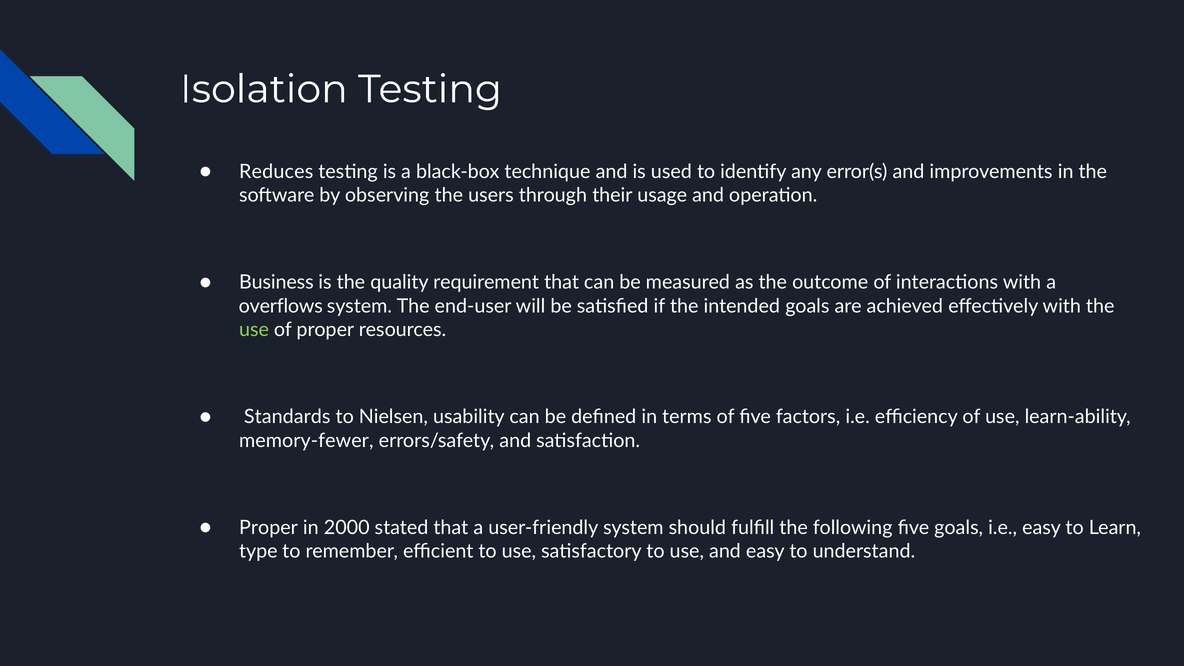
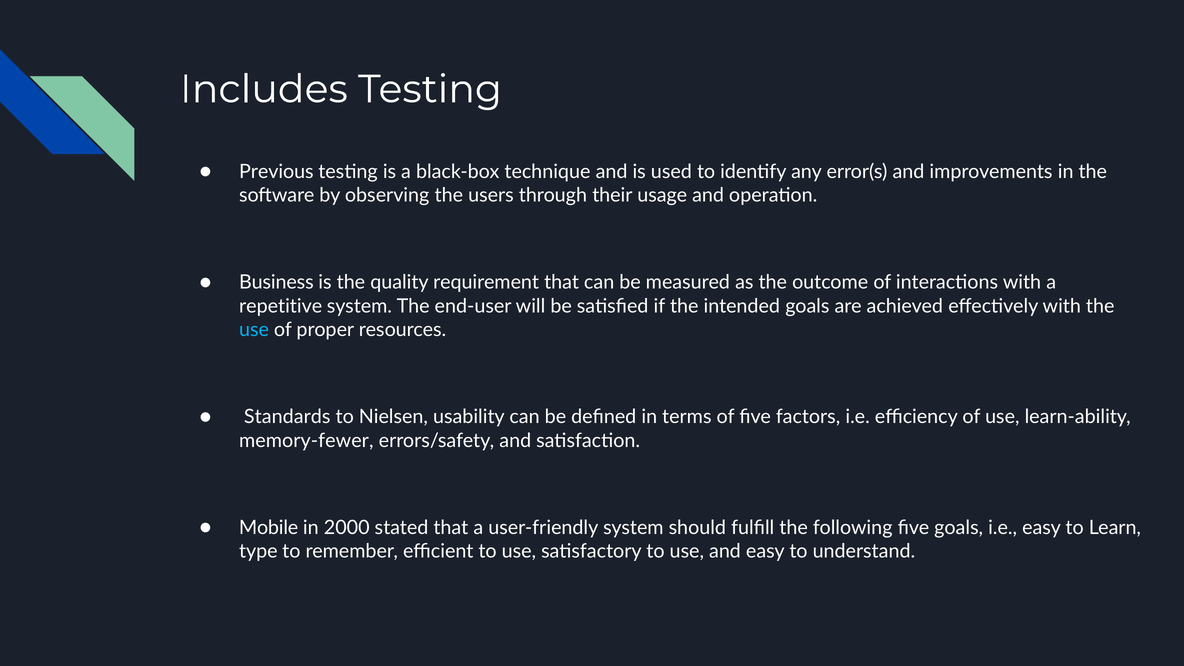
Isolation: Isolation -> Includes
Reduces: Reduces -> Previous
overflows: overflows -> repetitive
use at (254, 330) colour: light green -> light blue
Proper at (268, 528): Proper -> Mobile
